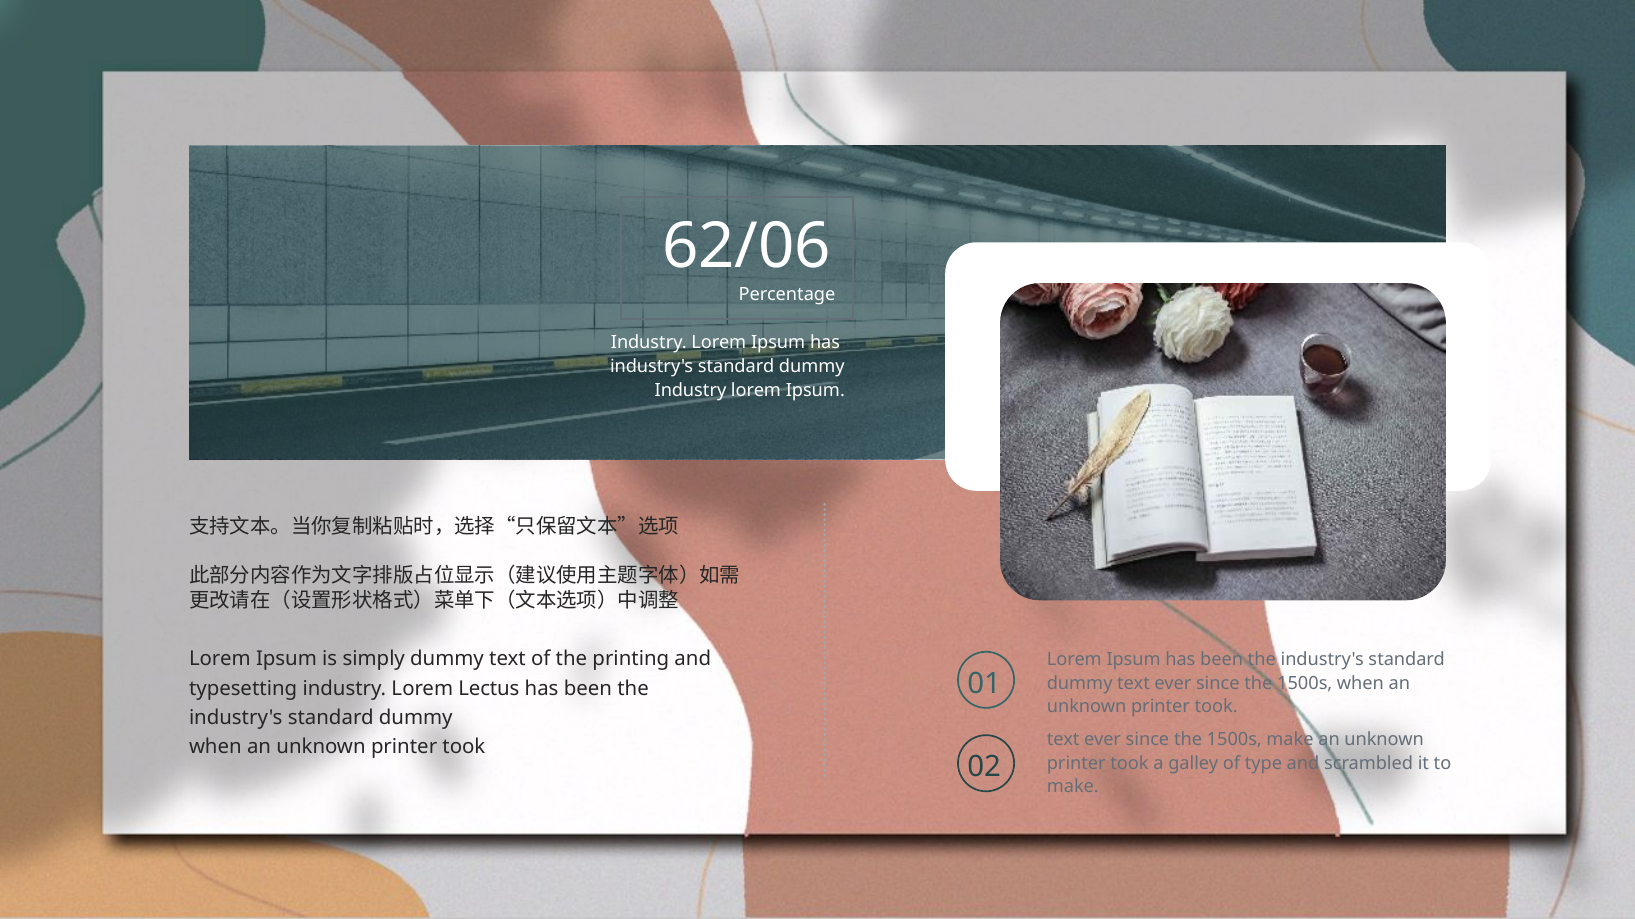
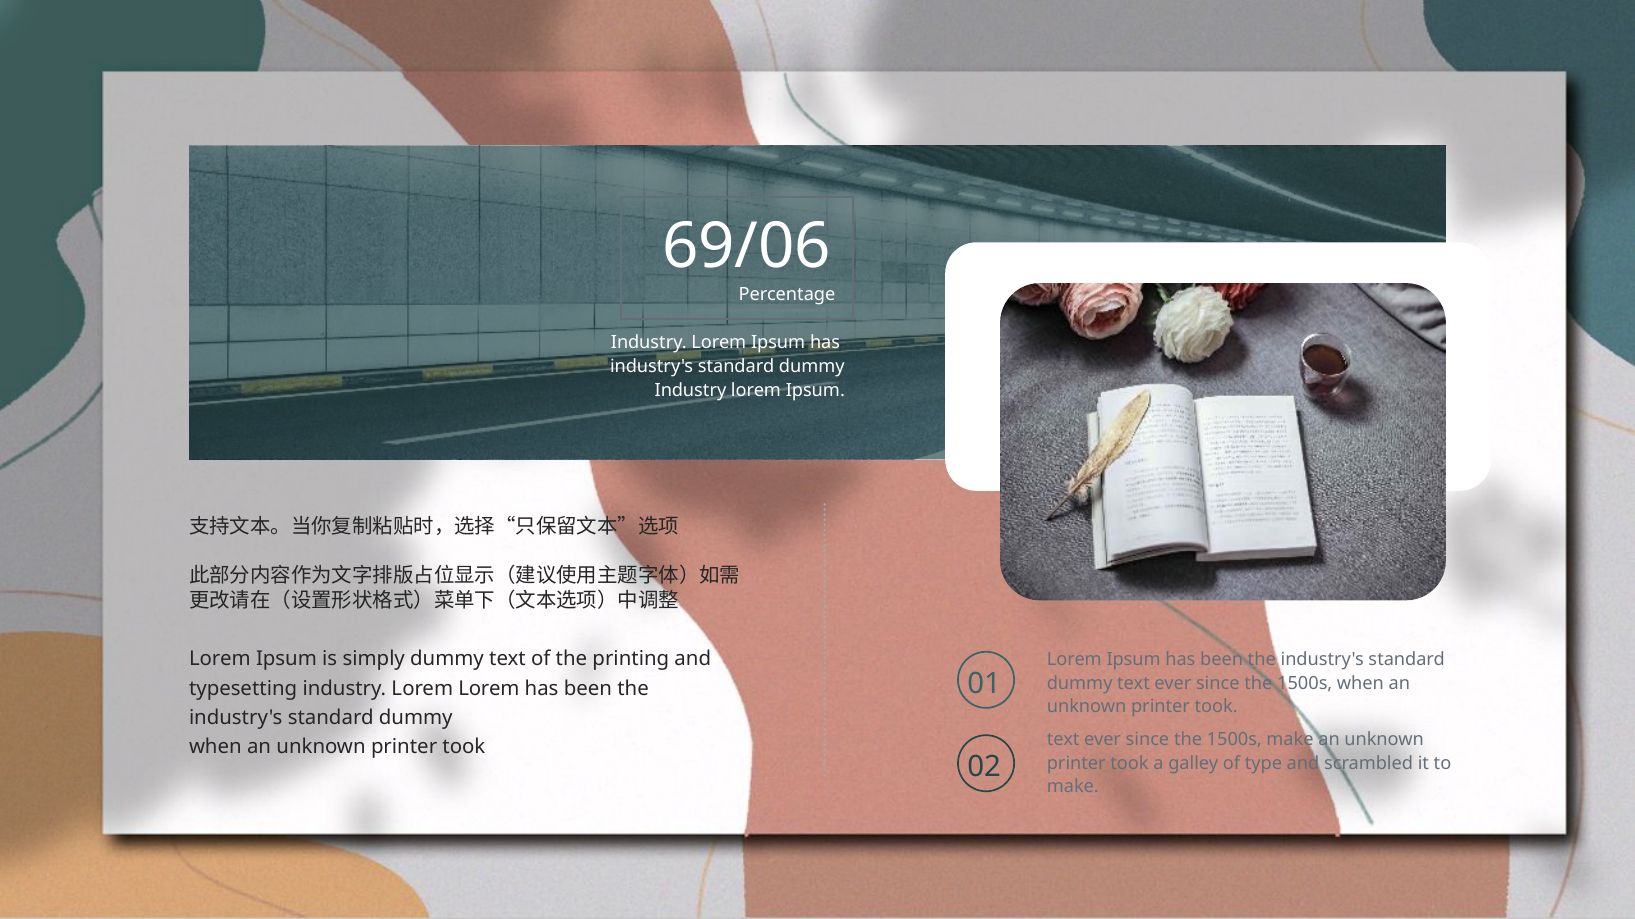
62/06: 62/06 -> 69/06
Lorem Lectus: Lectus -> Lorem
